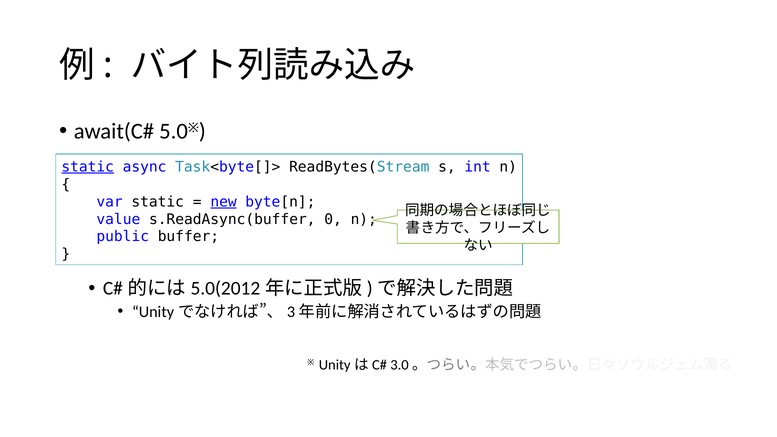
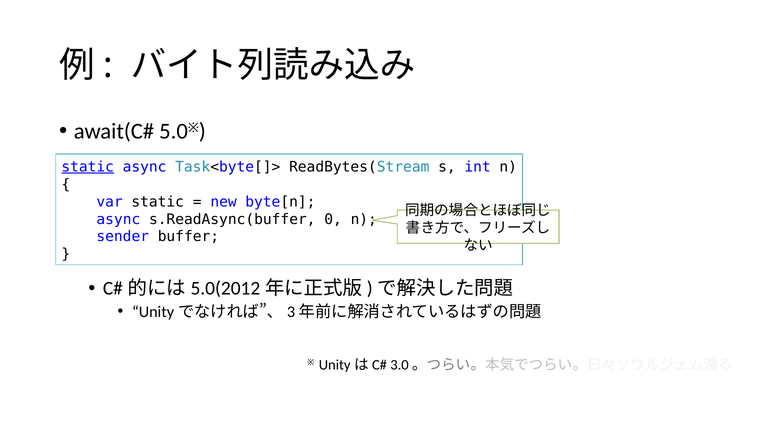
new underline: present -> none
value at (118, 219): value -> async
public: public -> sender
